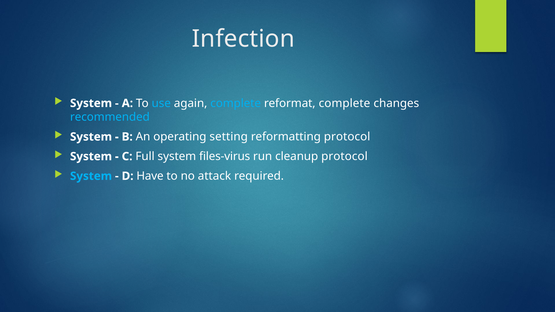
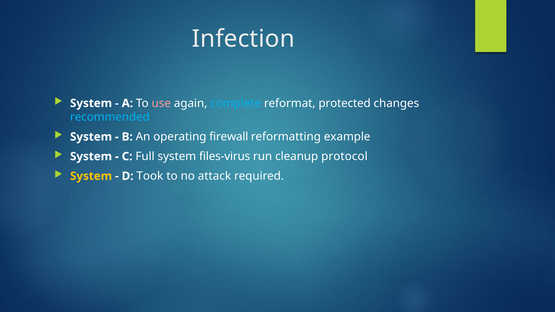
use colour: light blue -> pink
reformat complete: complete -> protected
setting: setting -> firewall
reformatting protocol: protocol -> example
System at (91, 176) colour: light blue -> yellow
Have: Have -> Took
